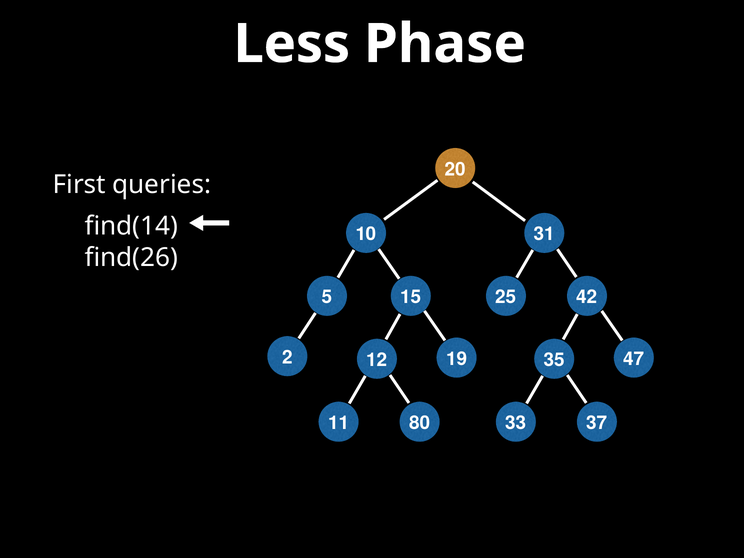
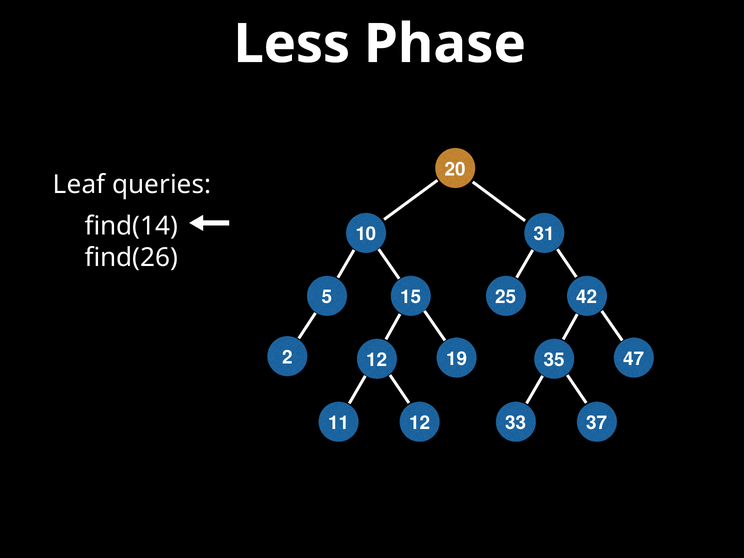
First: First -> Leaf
11 80: 80 -> 12
